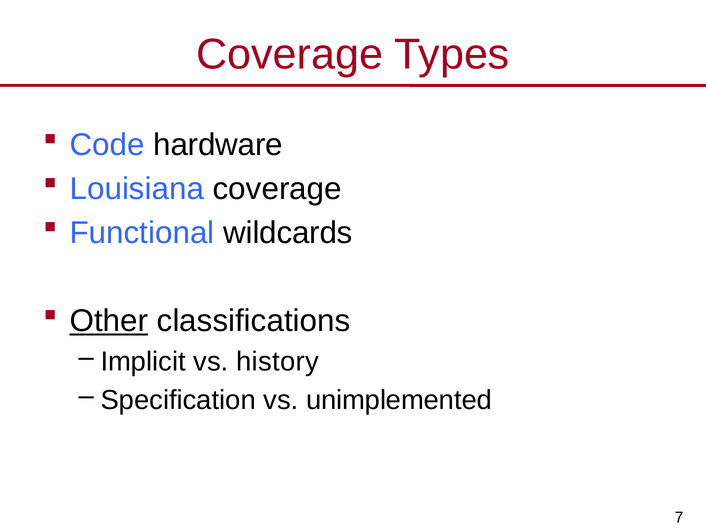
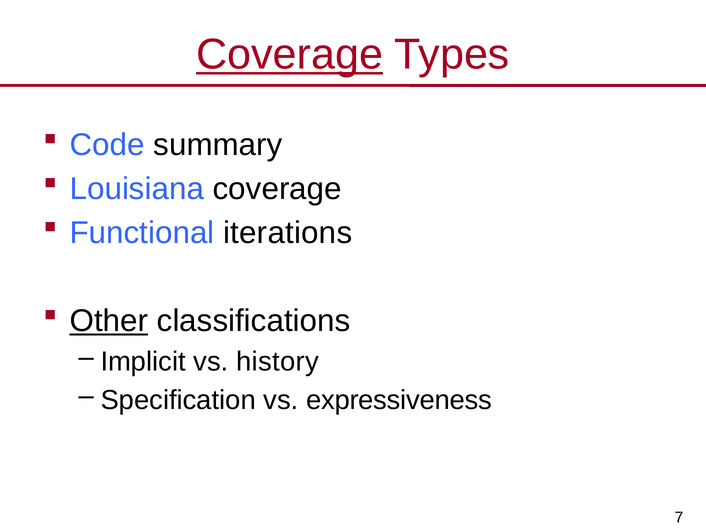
Coverage at (290, 55) underline: none -> present
hardware: hardware -> summary
wildcards: wildcards -> iterations
unimplemented: unimplemented -> expressiveness
